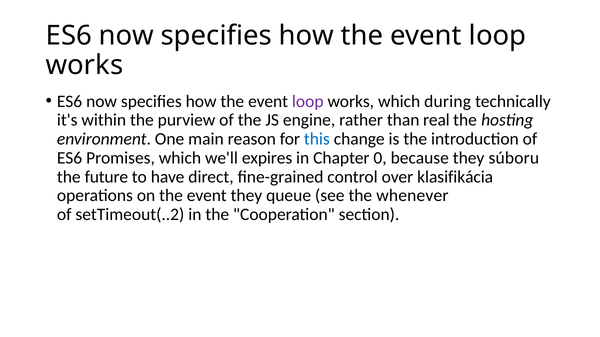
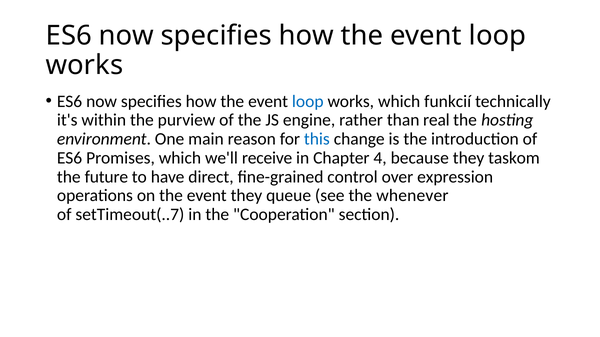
loop at (308, 101) colour: purple -> blue
during: during -> funkcií
expires: expires -> receive
0: 0 -> 4
súboru: súboru -> taskom
klasifikácia: klasifikácia -> expression
setTimeout(..2: setTimeout(..2 -> setTimeout(..7
